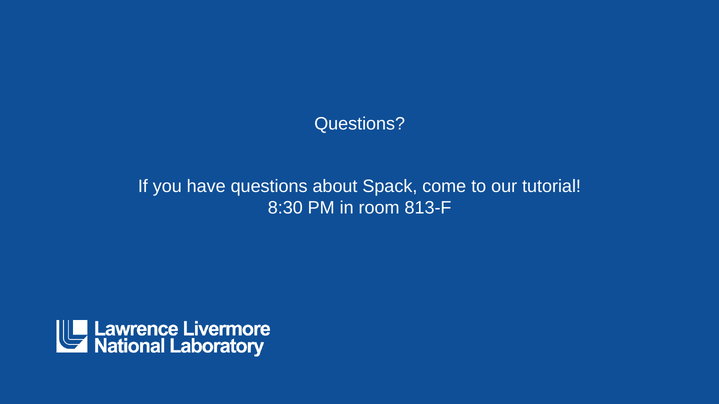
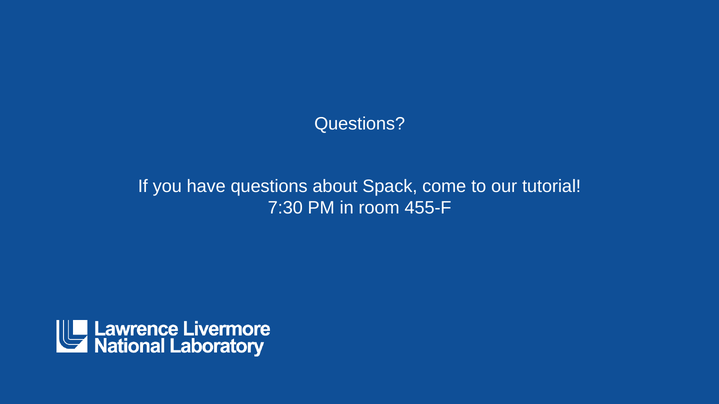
8:30: 8:30 -> 7:30
813-F: 813-F -> 455-F
